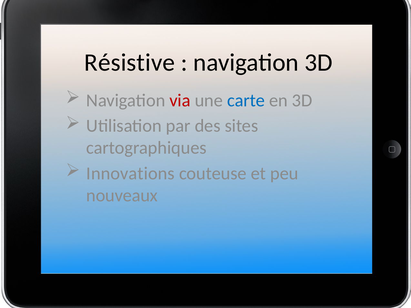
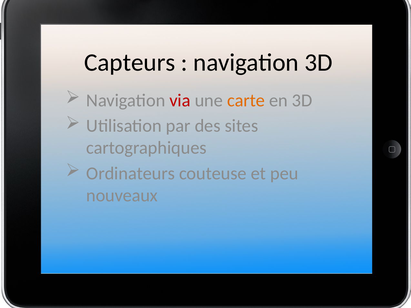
Résistive: Résistive -> Capteurs
carte colour: blue -> orange
Innovations: Innovations -> Ordinateurs
